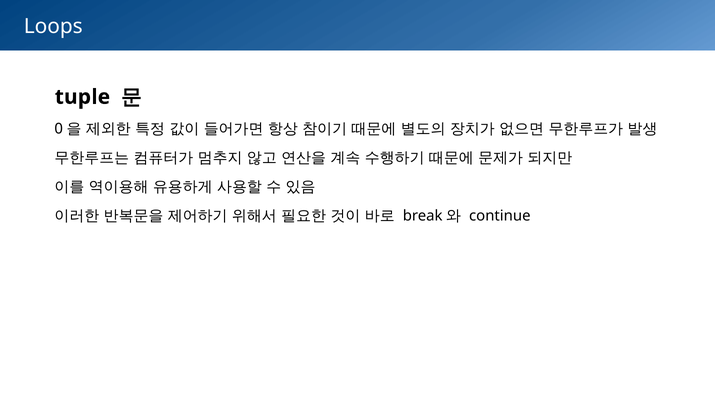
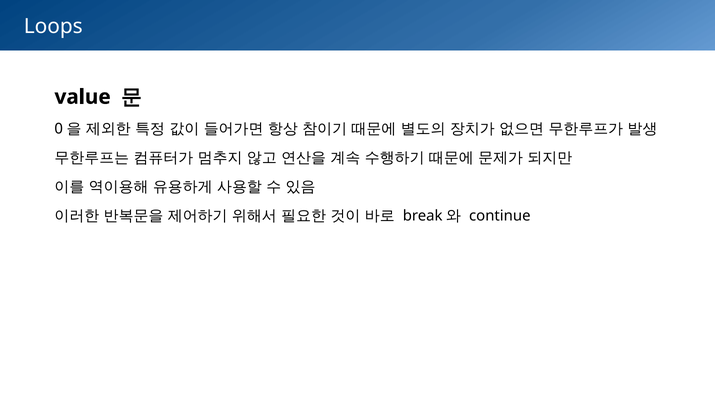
tuple: tuple -> value
